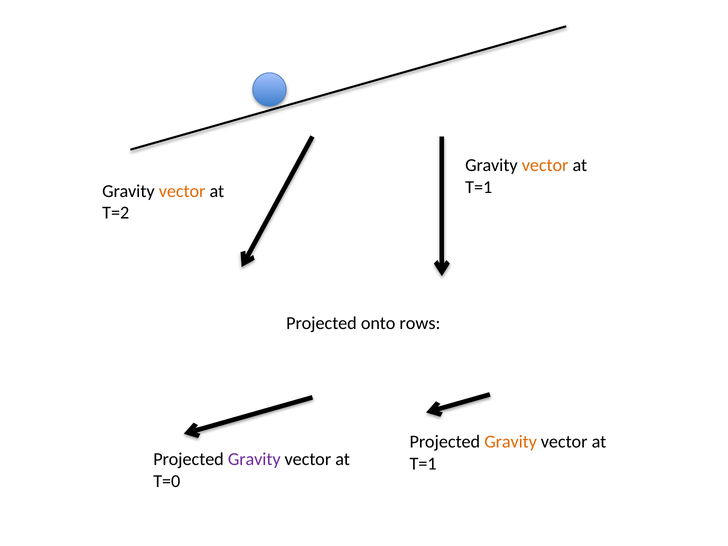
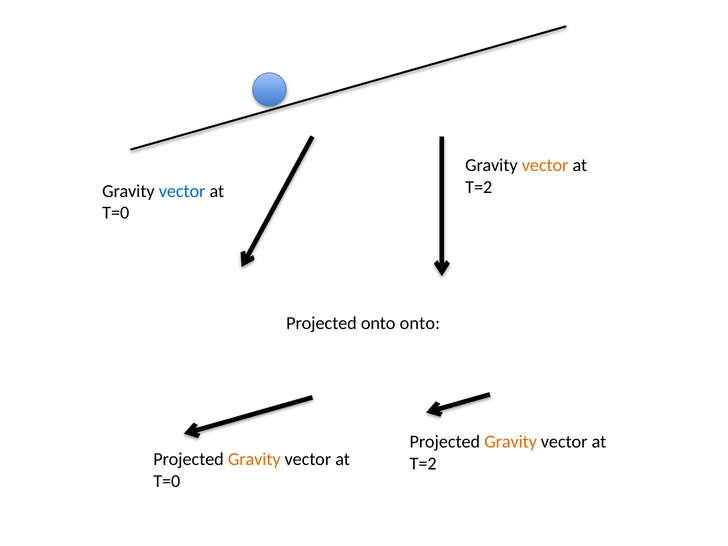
T=1 at (479, 187): T=1 -> T=2
vector at (182, 191) colour: orange -> blue
T=2 at (116, 213): T=2 -> T=0
onto rows: rows -> onto
Gravity at (254, 459) colour: purple -> orange
T=1 at (423, 464): T=1 -> T=2
